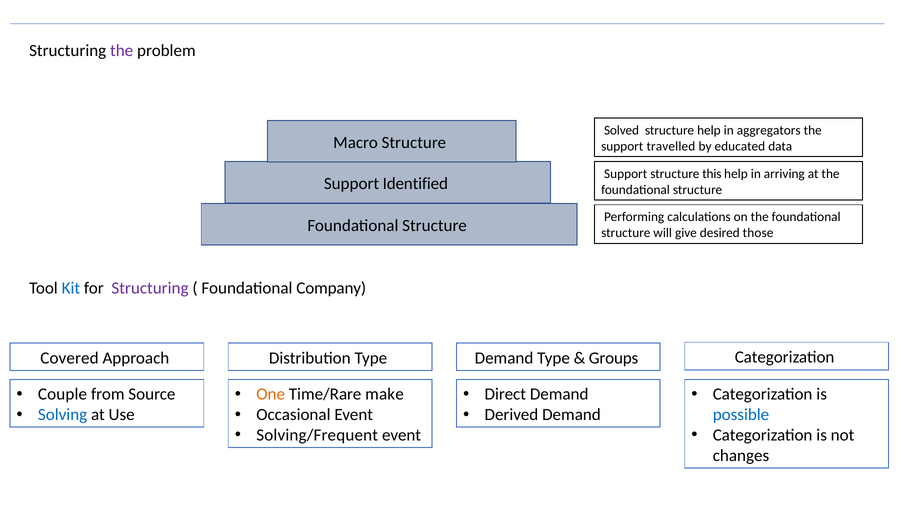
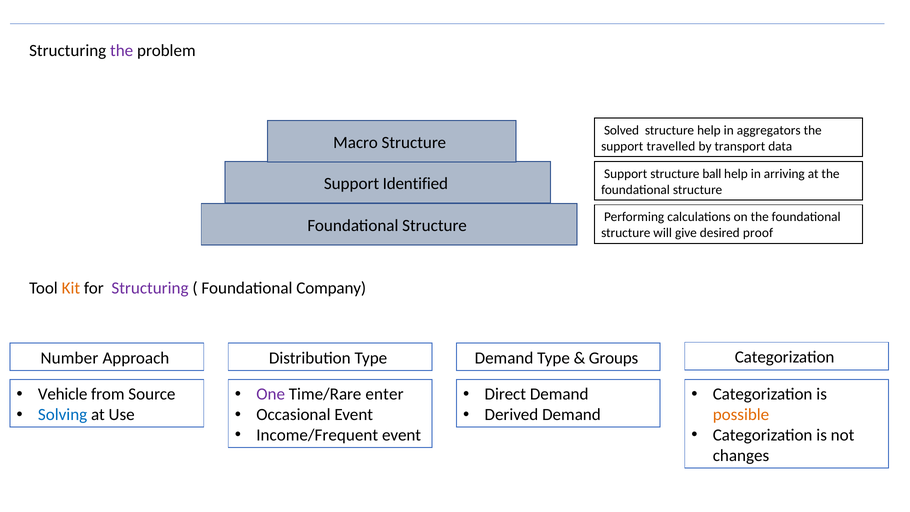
educated: educated -> transport
this: this -> ball
those: those -> proof
Kit colour: blue -> orange
Covered: Covered -> Number
Couple: Couple -> Vehicle
One colour: orange -> purple
make: make -> enter
possible colour: blue -> orange
Solving/Frequent: Solving/Frequent -> Income/Frequent
